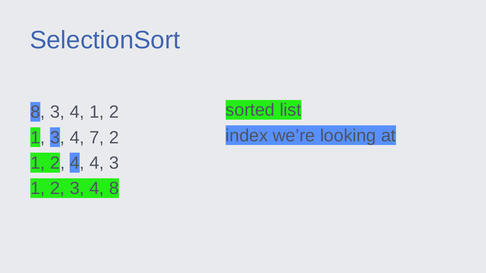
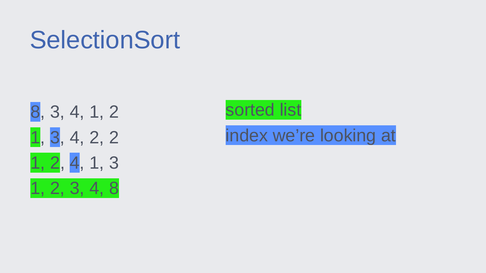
4 7: 7 -> 2
2 4 4: 4 -> 1
